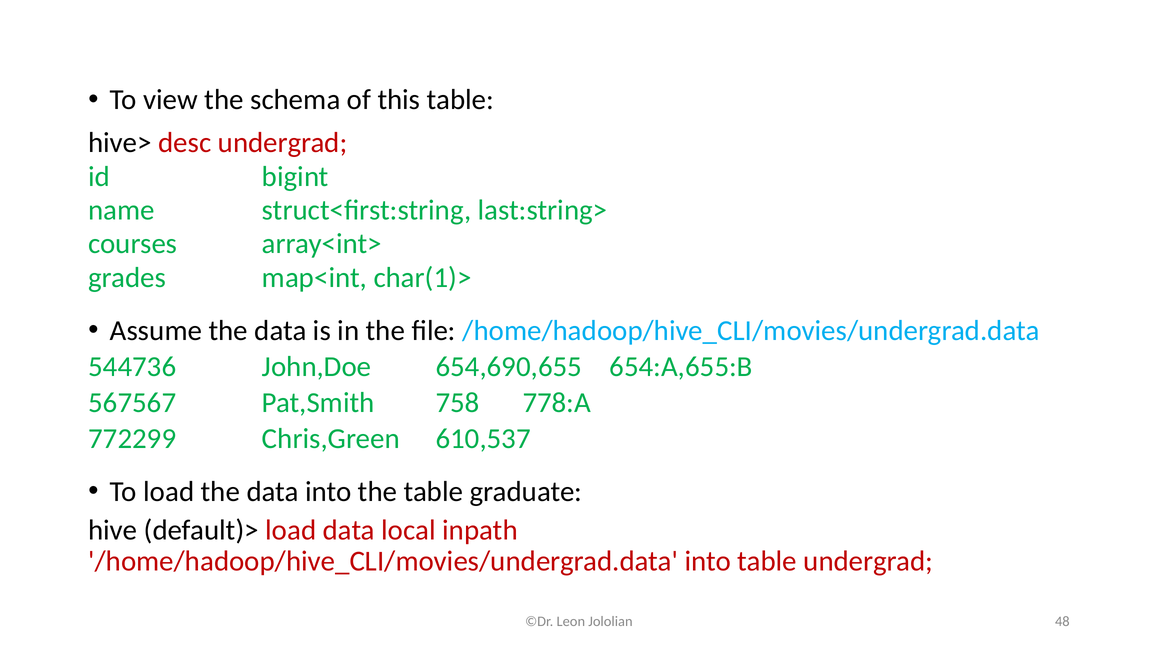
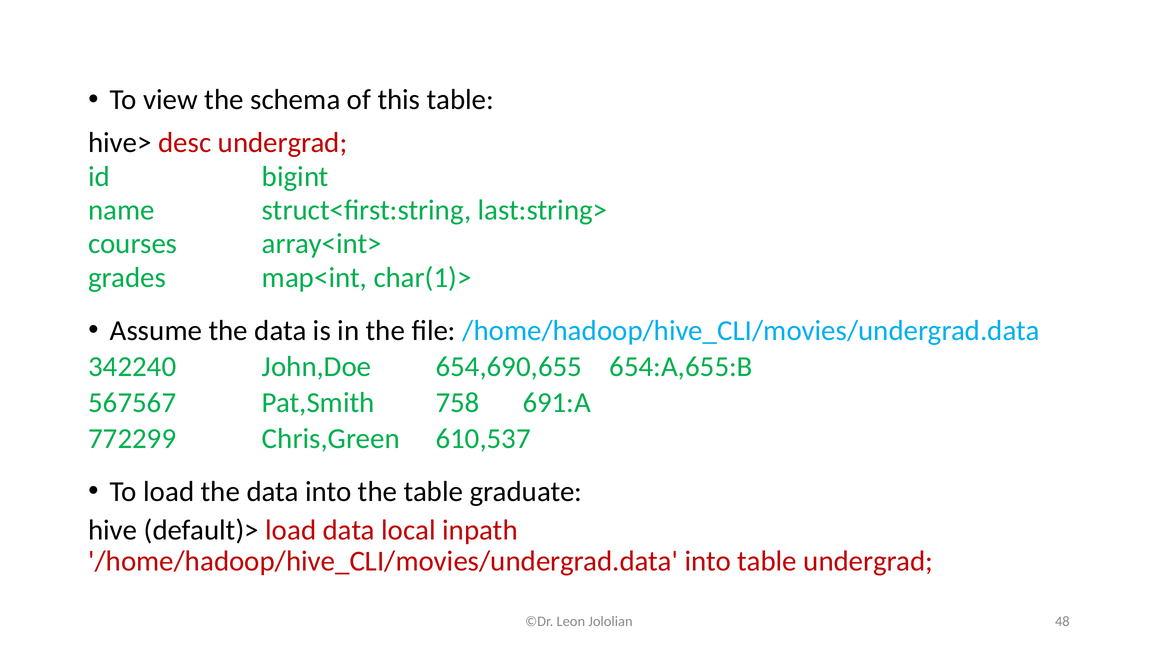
544736: 544736 -> 342240
778:A: 778:A -> 691:A
